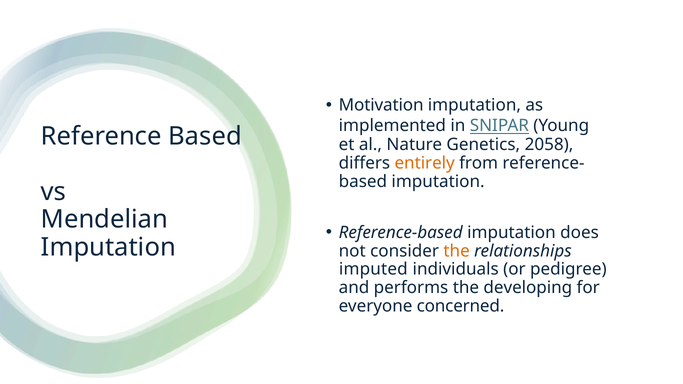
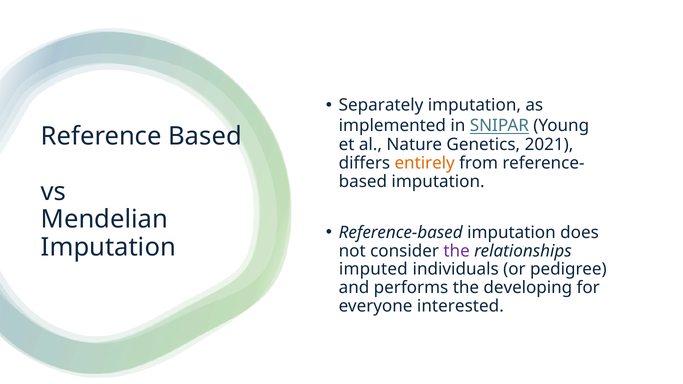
Motivation: Motivation -> Separately
2058: 2058 -> 2021
the at (457, 251) colour: orange -> purple
concerned: concerned -> interested
